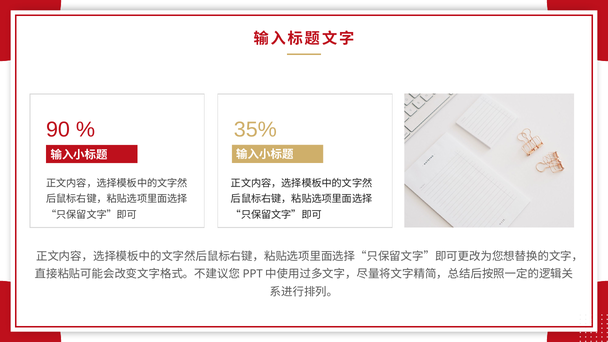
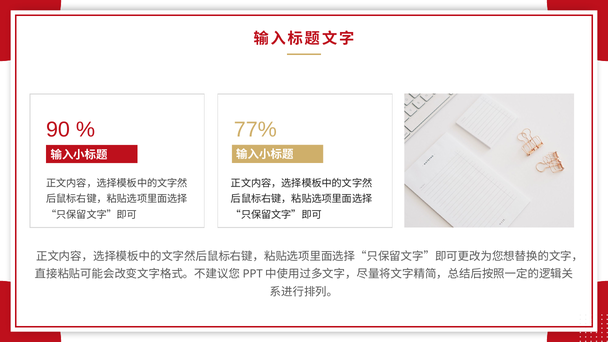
35%: 35% -> 77%
